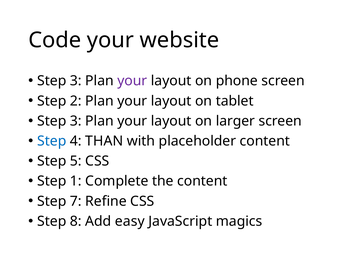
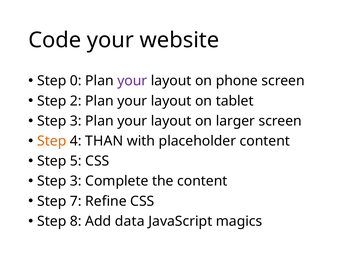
3 at (76, 81): 3 -> 0
Step at (52, 141) colour: blue -> orange
1 at (76, 181): 1 -> 3
easy: easy -> data
